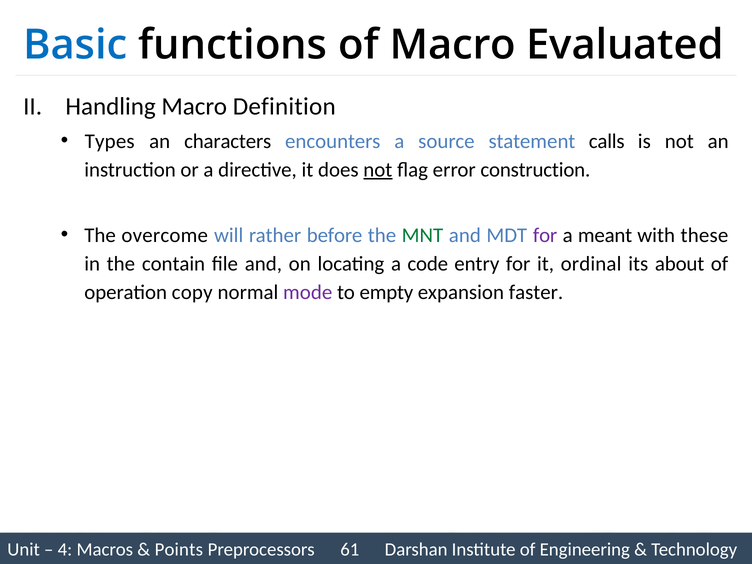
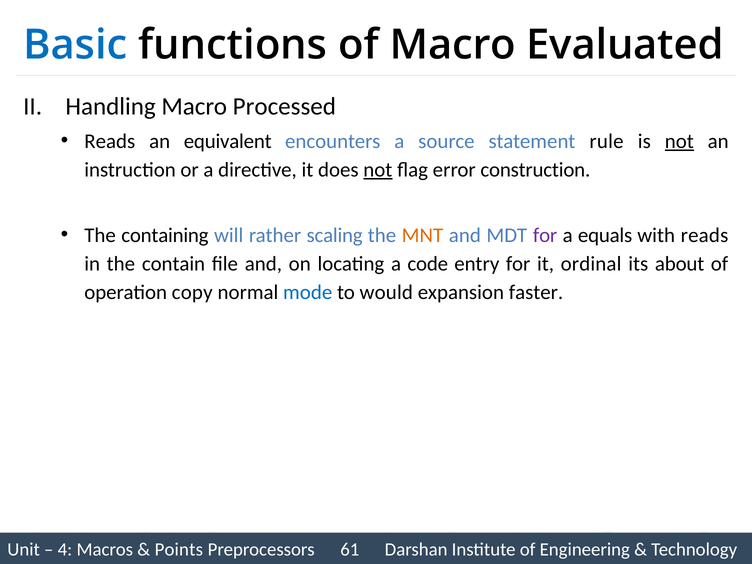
Definition: Definition -> Processed
Types at (110, 141): Types -> Reads
characters: characters -> equivalent
calls: calls -> rule
not at (679, 141) underline: none -> present
overcome: overcome -> containing
before: before -> scaling
MNT colour: green -> orange
meant: meant -> equals
with these: these -> reads
mode colour: purple -> blue
empty: empty -> would
